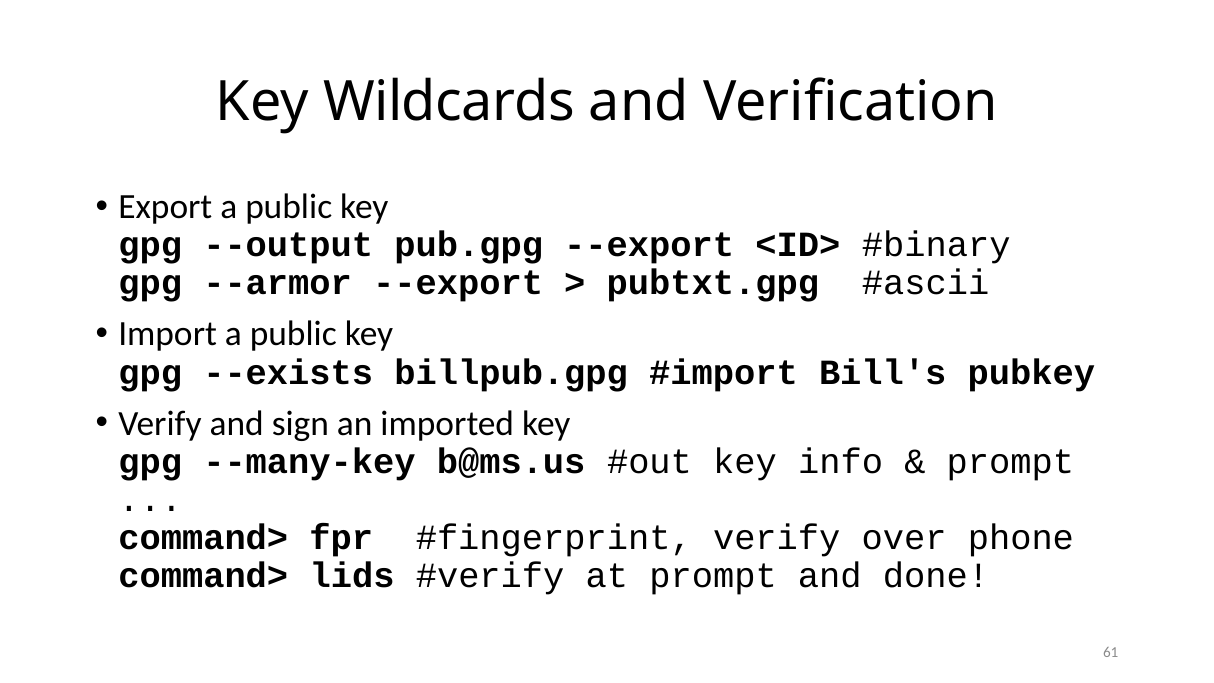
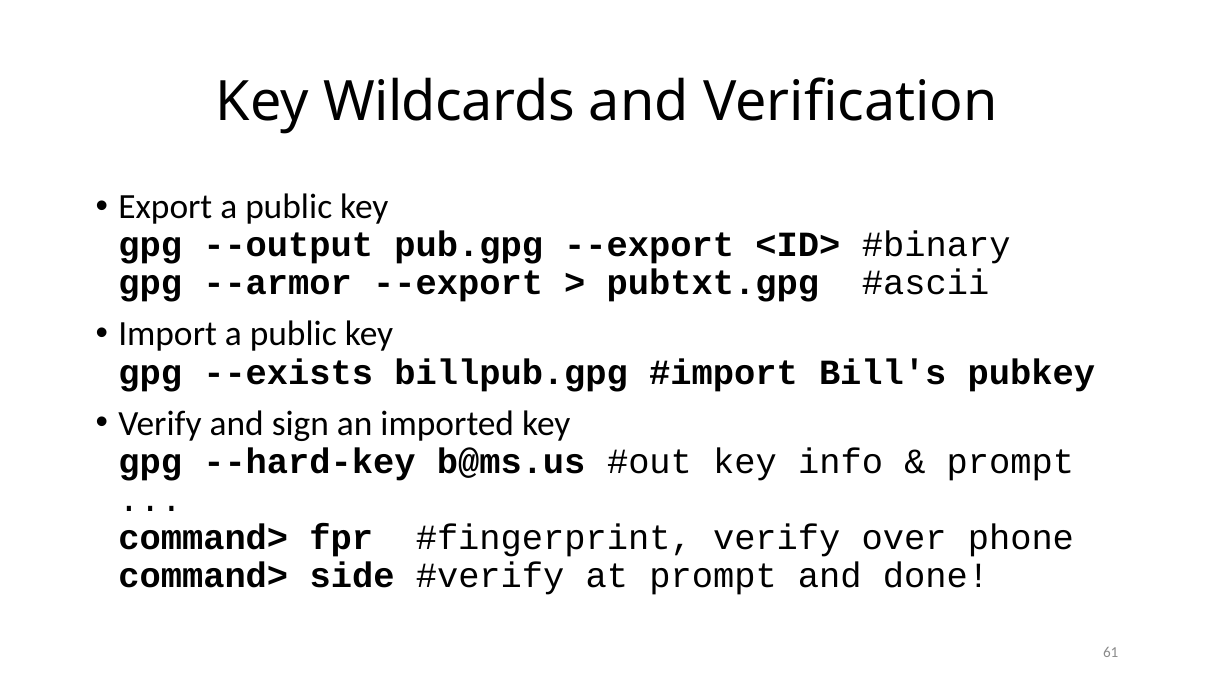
--many-key: --many-key -> --hard-key
lids: lids -> side
